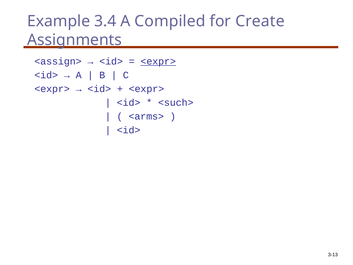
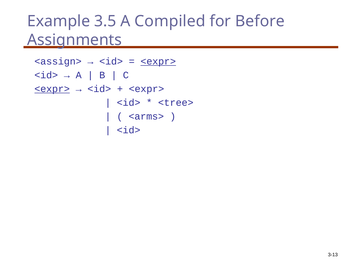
3.4: 3.4 -> 3.5
Create: Create -> Before
<expr> at (52, 89) underline: none -> present
<such>: <such> -> <tree>
